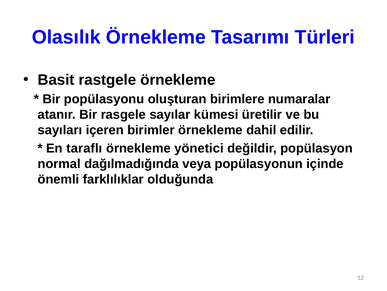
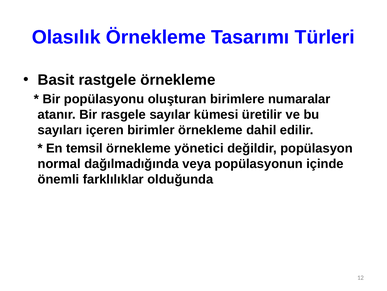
taraflı: taraflı -> temsil
